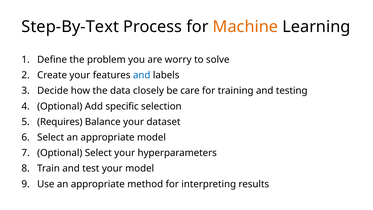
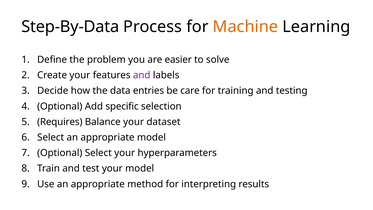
Step-By-Text: Step-By-Text -> Step-By-Data
worry: worry -> easier
and at (142, 75) colour: blue -> purple
closely: closely -> entries
